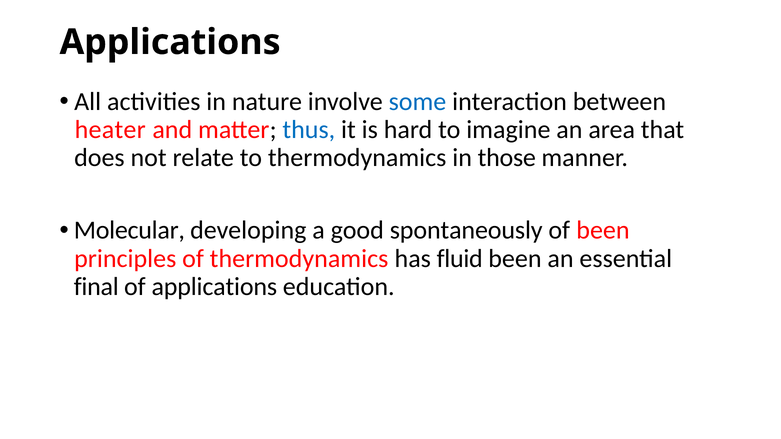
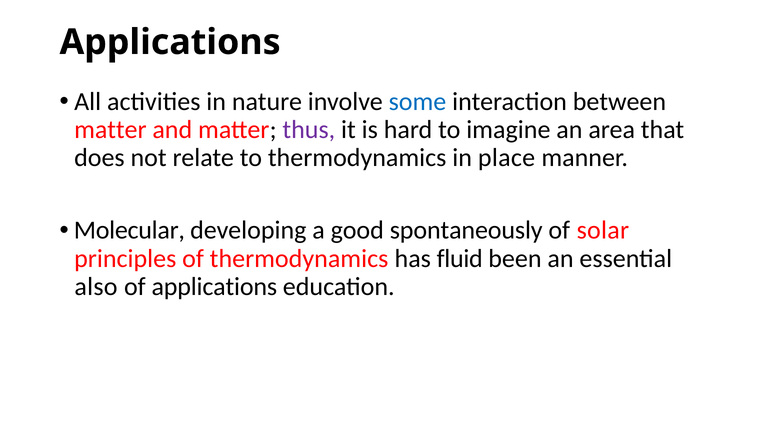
heater at (110, 130): heater -> matter
thus colour: blue -> purple
those: those -> place
of been: been -> solar
final: final -> also
